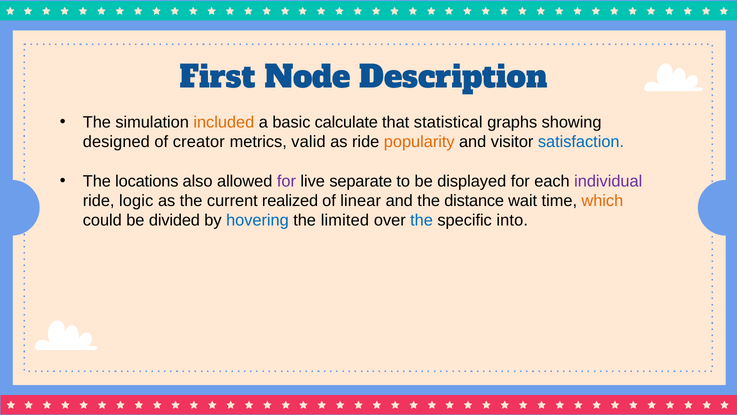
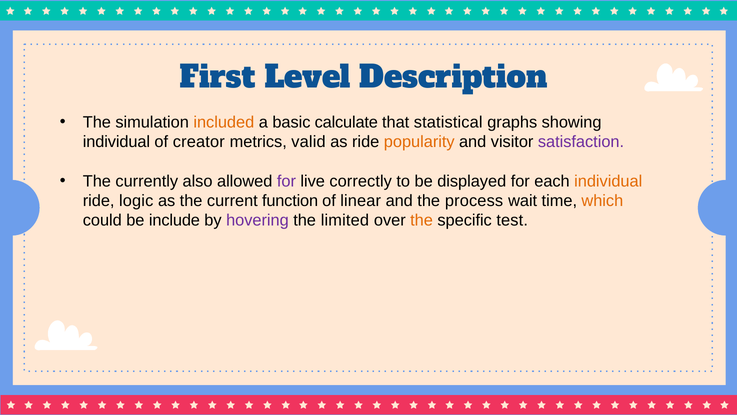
Node: Node -> Level
designed at (116, 142): designed -> individual
satisfaction colour: blue -> purple
locations: locations -> currently
separate: separate -> correctly
individual at (608, 181) colour: purple -> orange
realized: realized -> function
distance: distance -> process
divided: divided -> include
hovering colour: blue -> purple
the at (422, 220) colour: blue -> orange
into: into -> test
